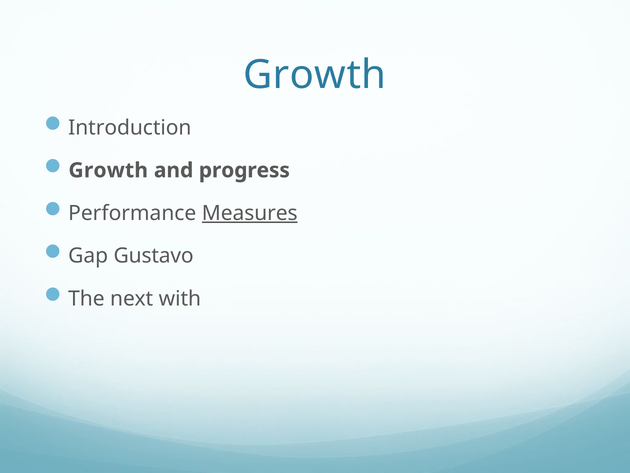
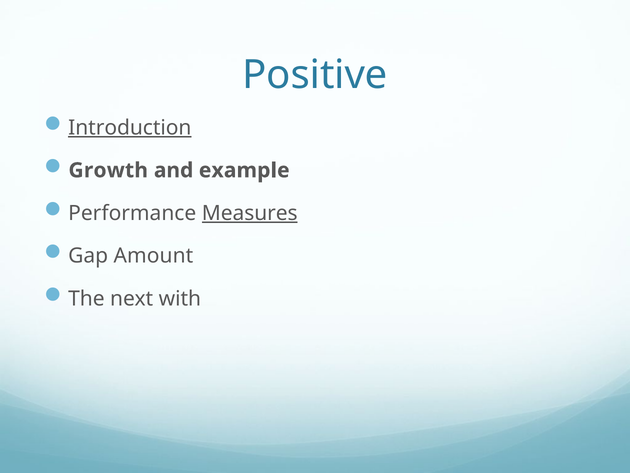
Growth at (315, 75): Growth -> Positive
Introduction underline: none -> present
progress: progress -> example
Gustavo: Gustavo -> Amount
